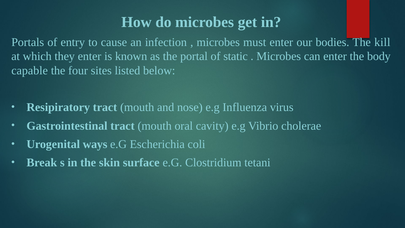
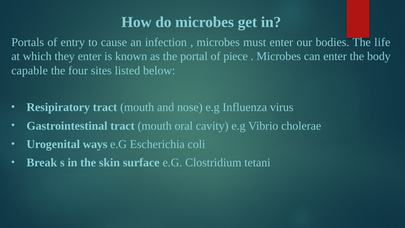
kill: kill -> life
static: static -> piece
